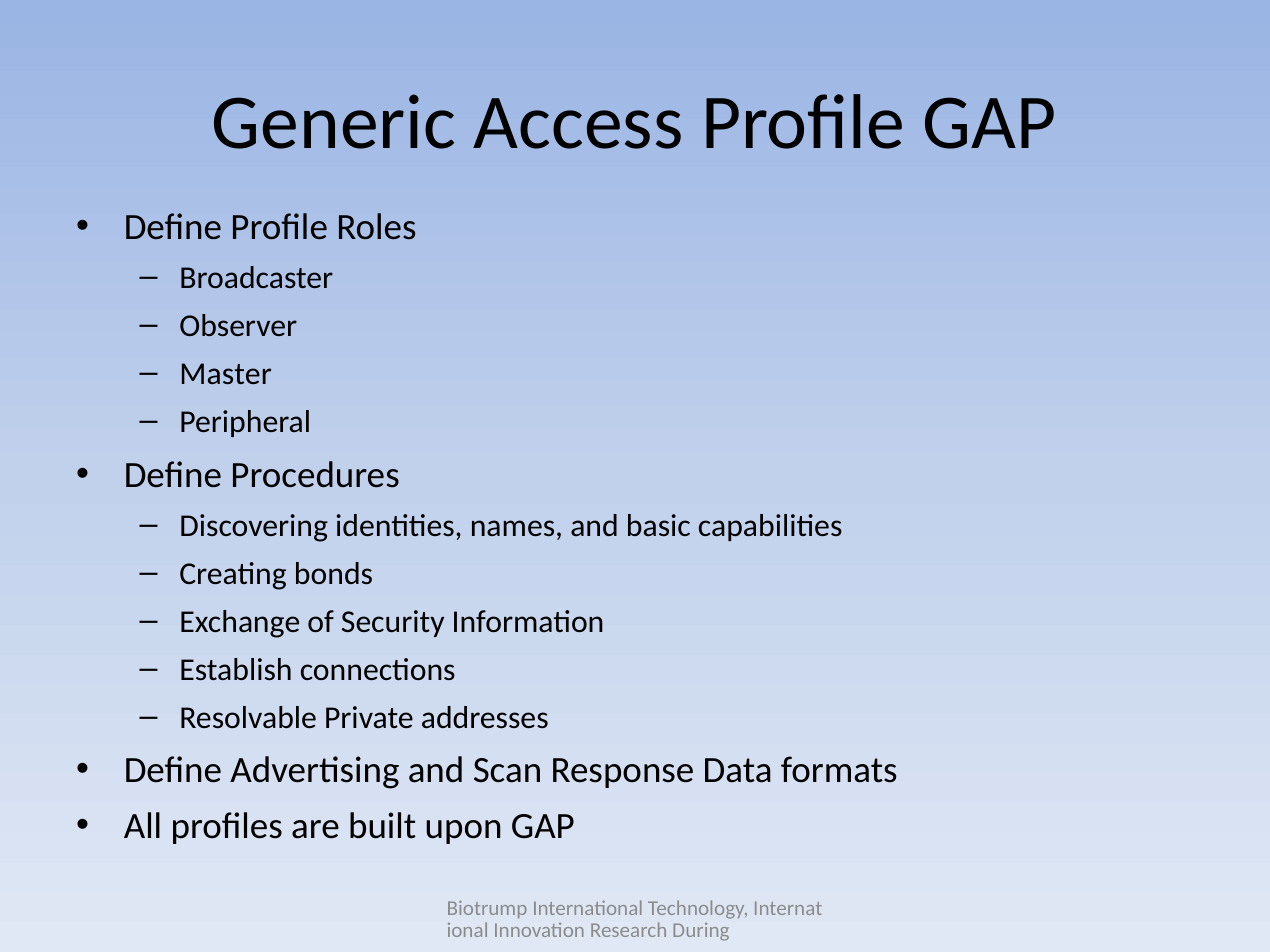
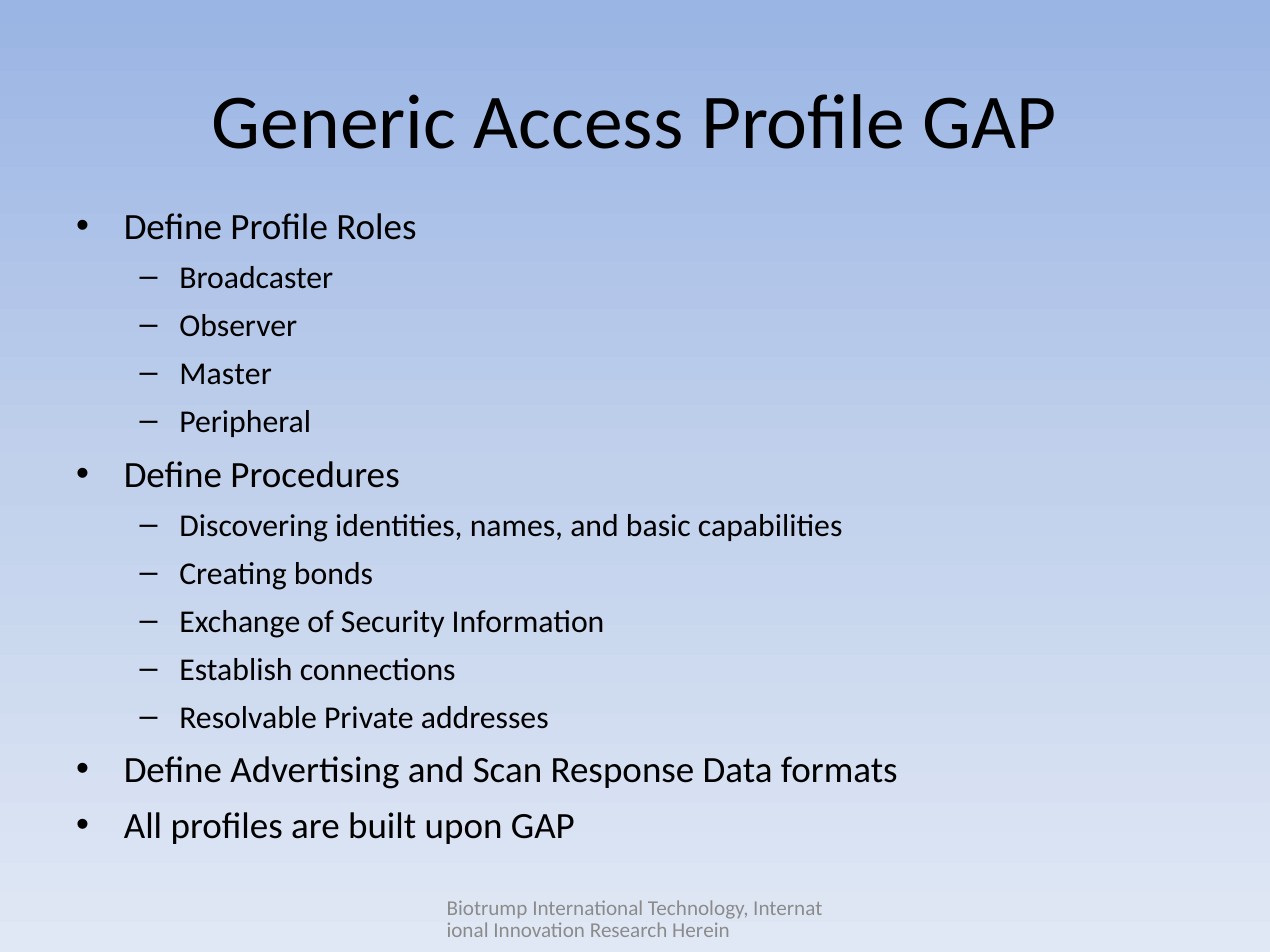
During: During -> Herein
